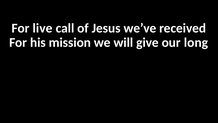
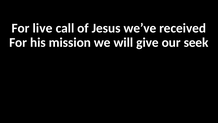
long: long -> seek
